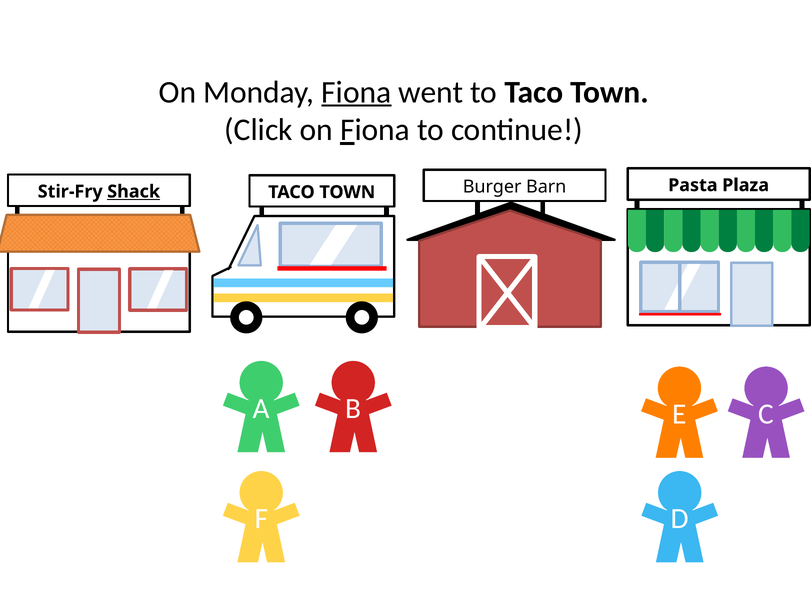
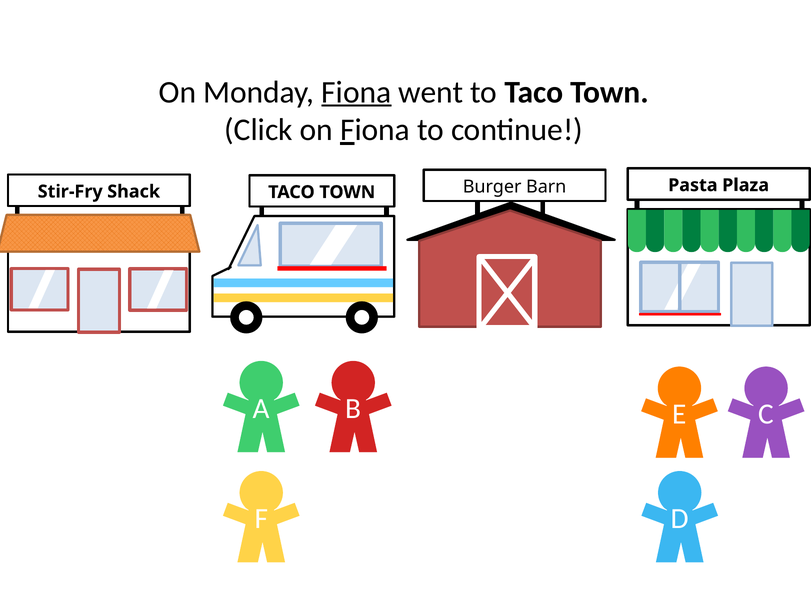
Shack underline: present -> none
